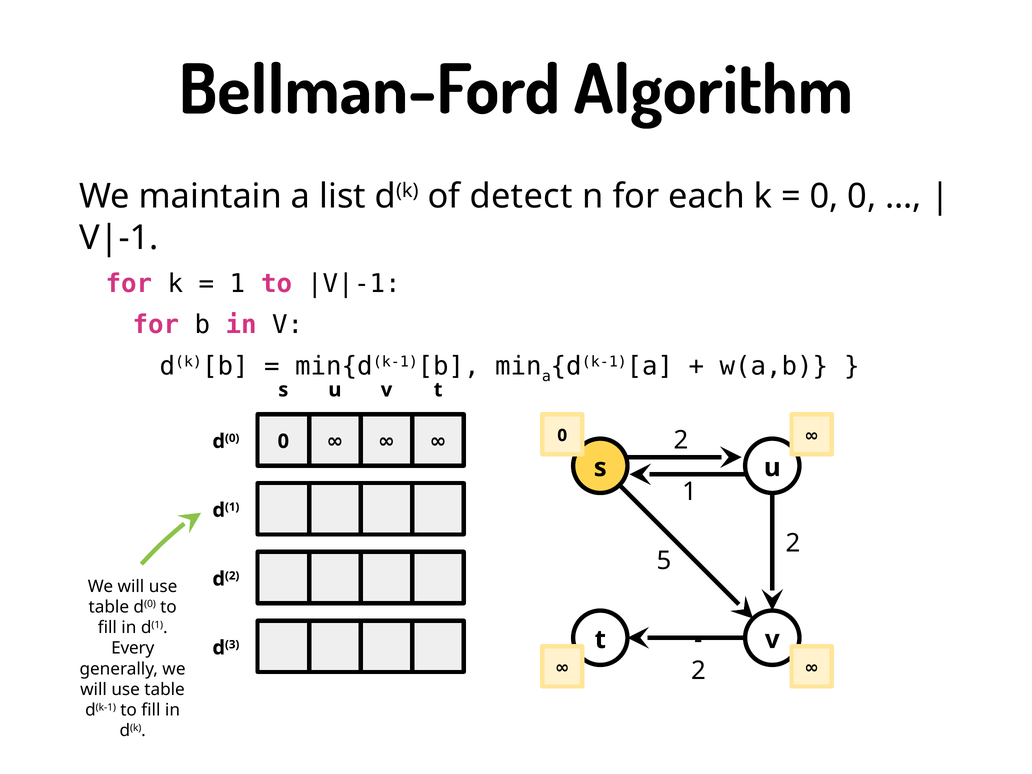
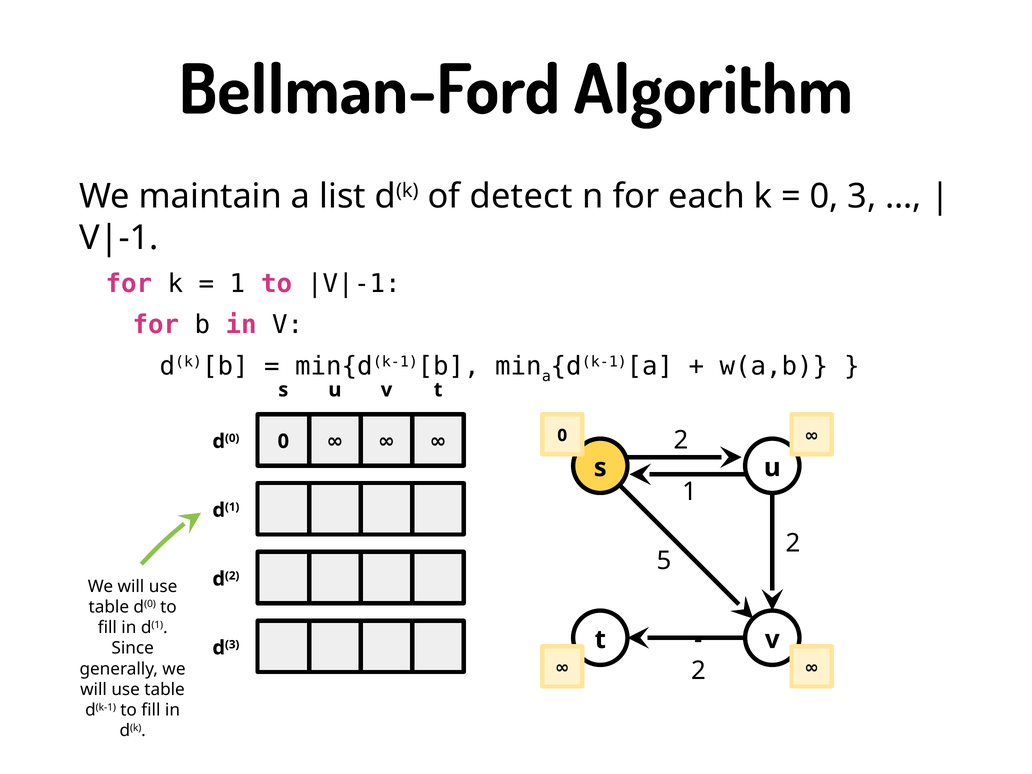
0 0: 0 -> 3
Every: Every -> Since
